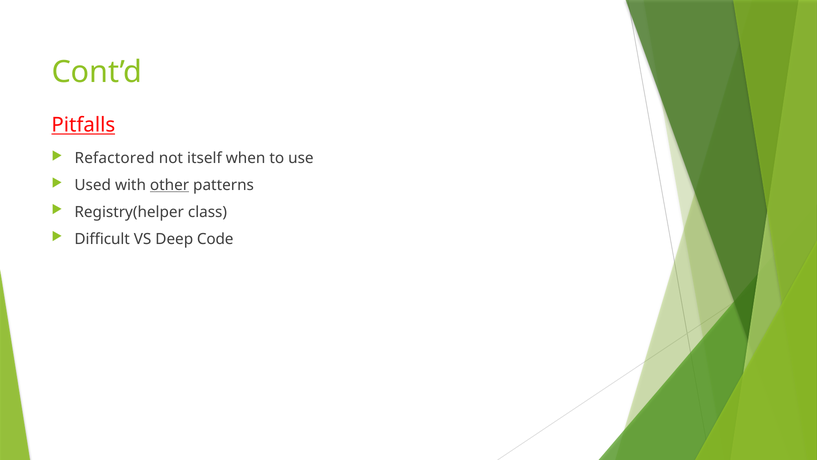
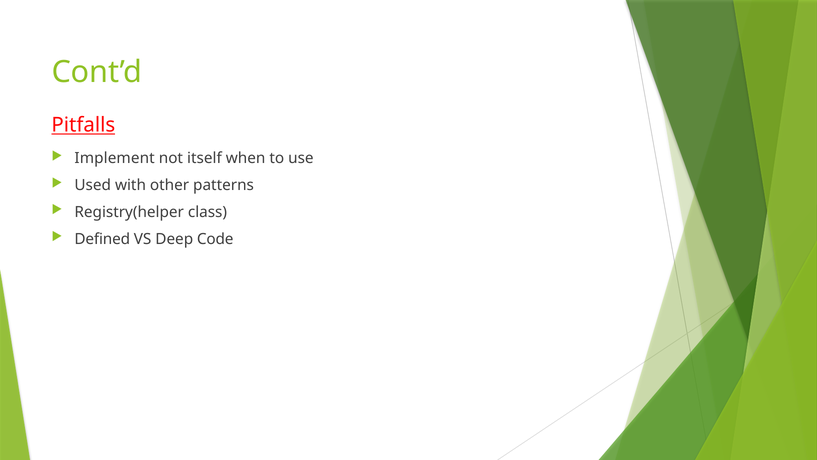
Refactored: Refactored -> Implement
other underline: present -> none
Difficult: Difficult -> Defined
